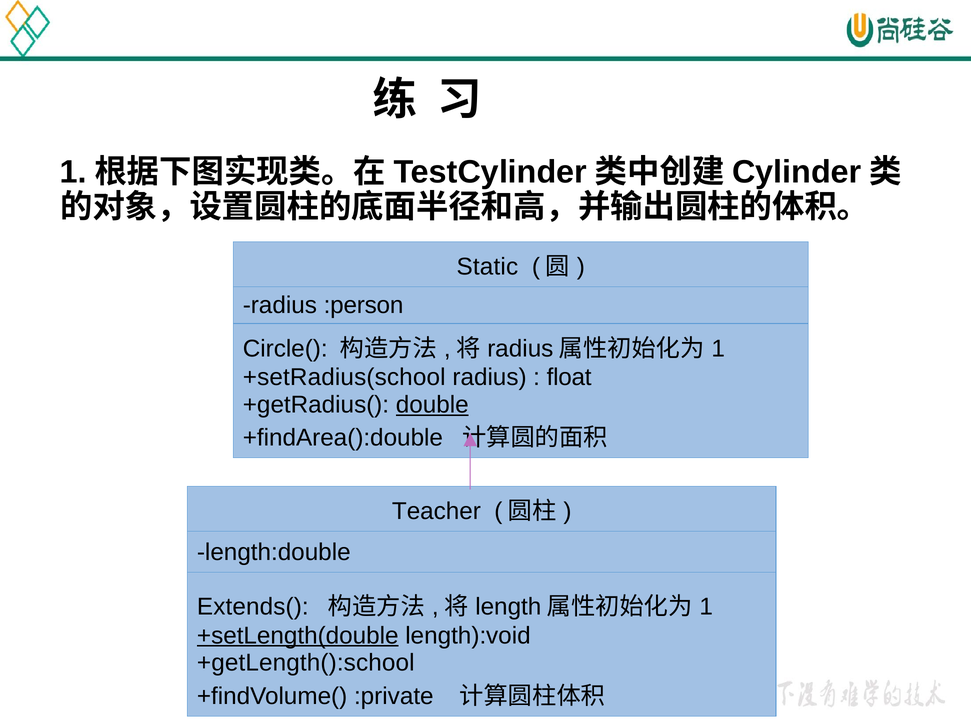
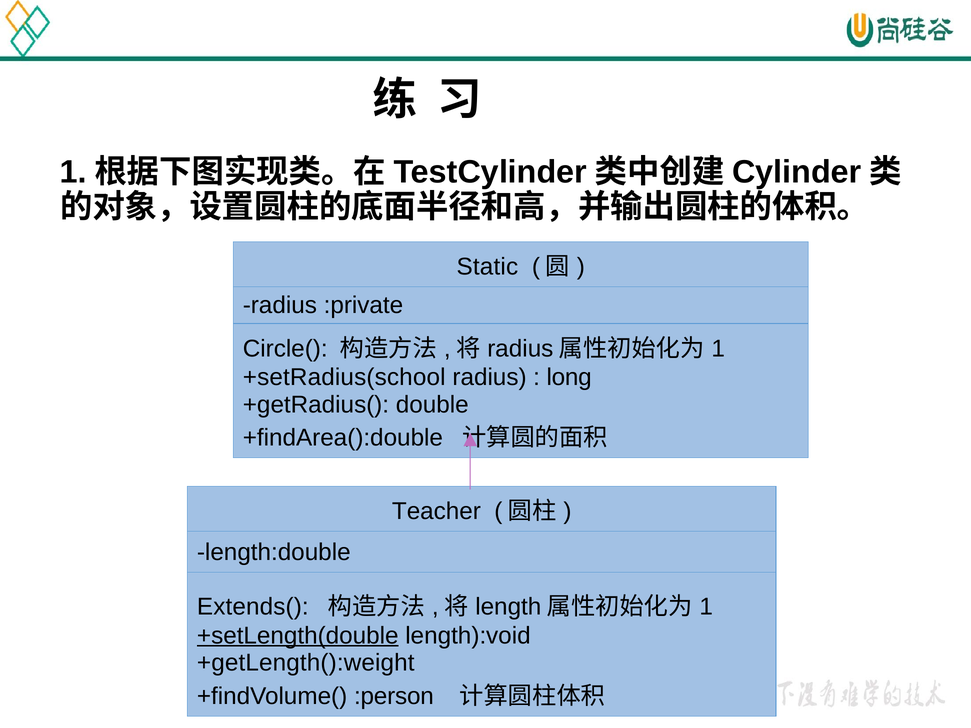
:person: :person -> :private
float: float -> long
double underline: present -> none
+getLength():school: +getLength():school -> +getLength():weight
:private: :private -> :person
